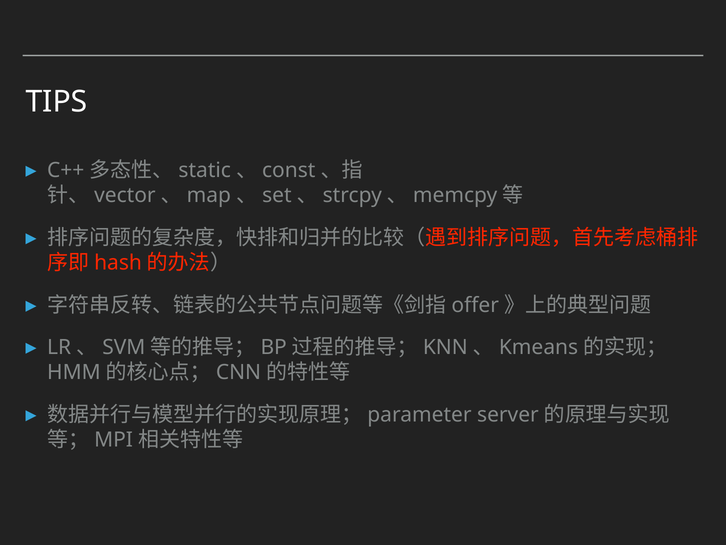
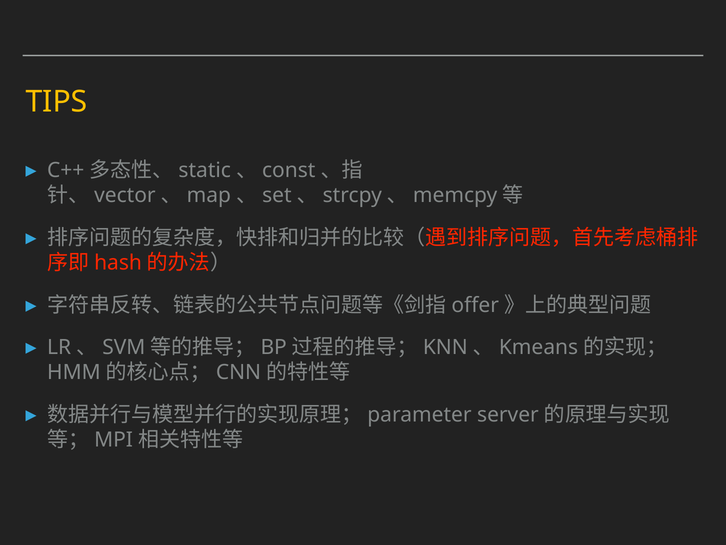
TIPS colour: white -> yellow
